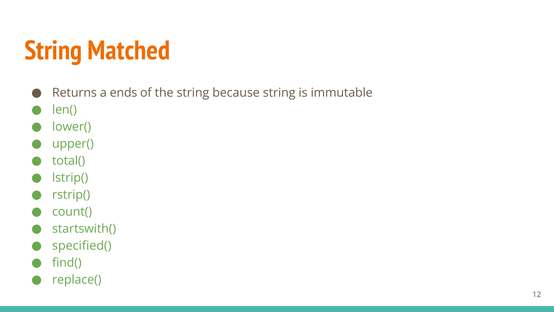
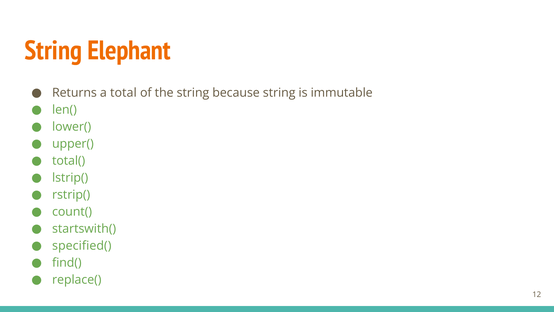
Matched: Matched -> Elephant
ends: ends -> total
